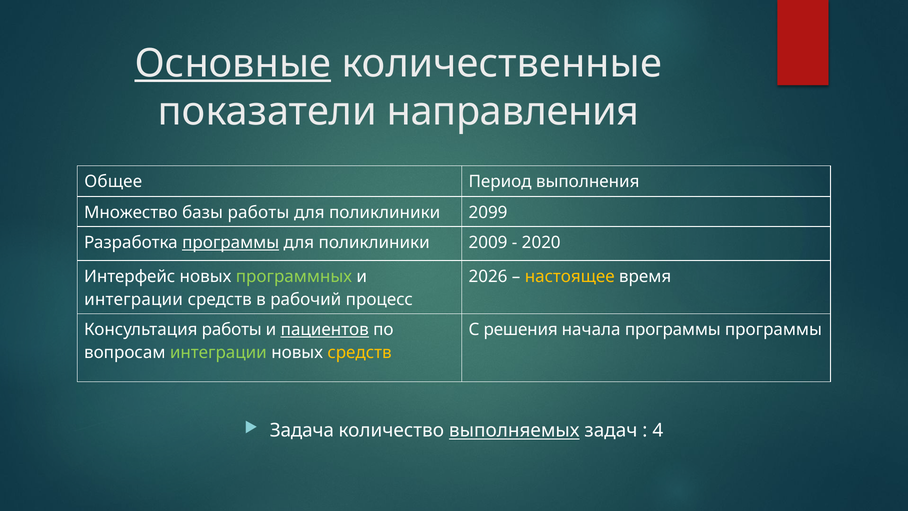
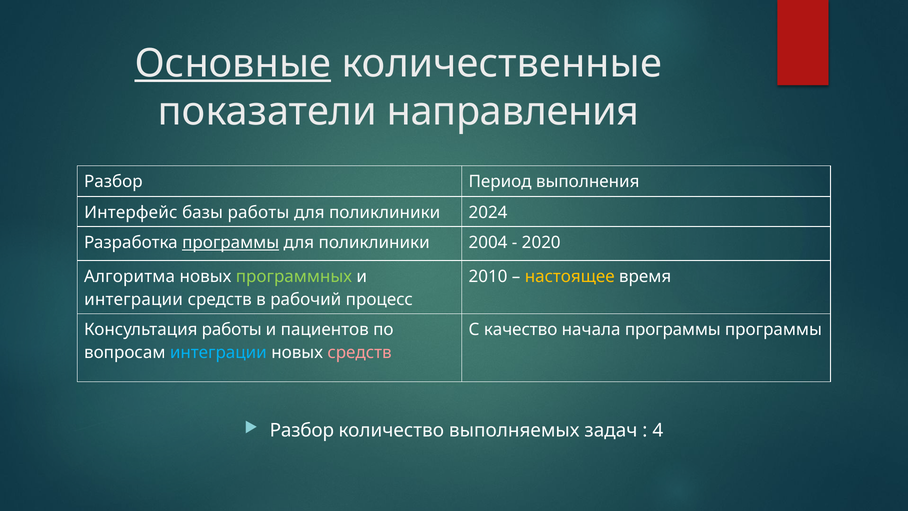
Общее at (113, 182): Общее -> Разбор
Множество: Множество -> Интерфейс
2099: 2099 -> 2024
2009: 2009 -> 2004
Интерфейс: Интерфейс -> Алгоритма
2026: 2026 -> 2010
пациентов underline: present -> none
решения: решения -> качество
интеграции at (218, 353) colour: light green -> light blue
средств at (360, 353) colour: yellow -> pink
Задача at (302, 431): Задача -> Разбор
выполняемых underline: present -> none
